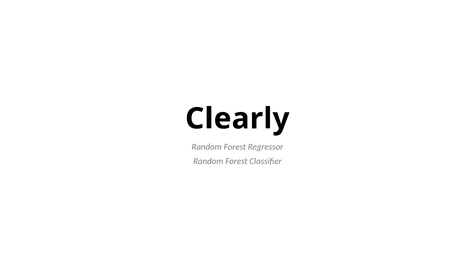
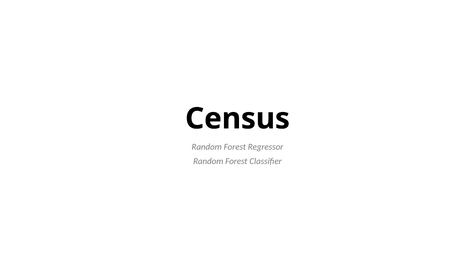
Clearly: Clearly -> Census
